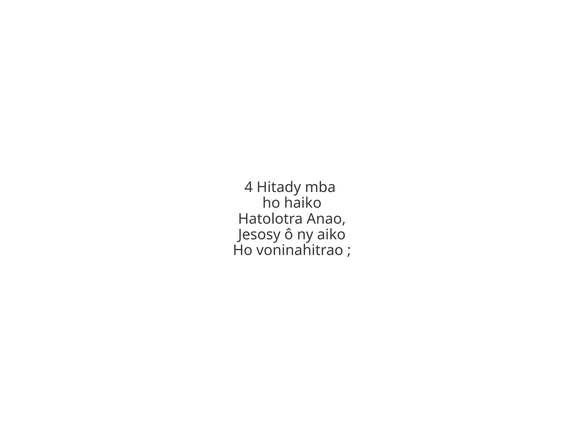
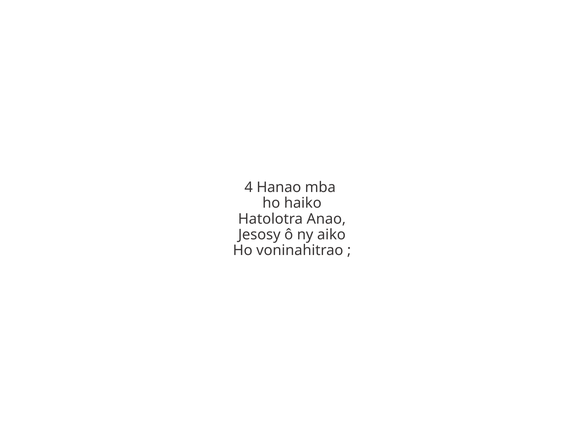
Hitady: Hitady -> Hanao
